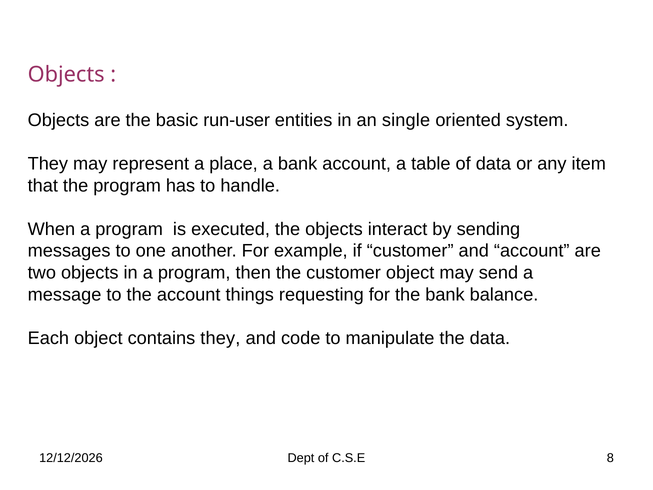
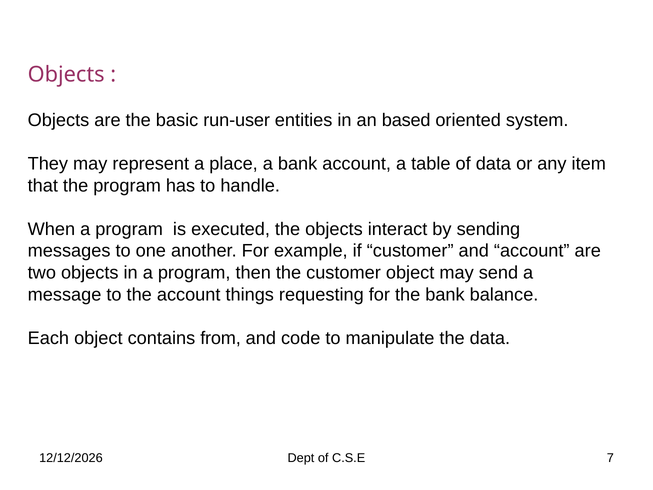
single: single -> based
contains they: they -> from
8: 8 -> 7
